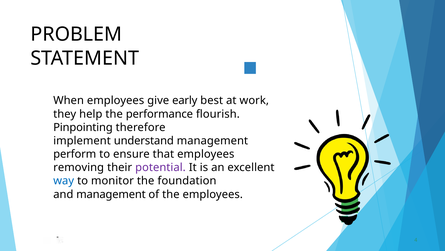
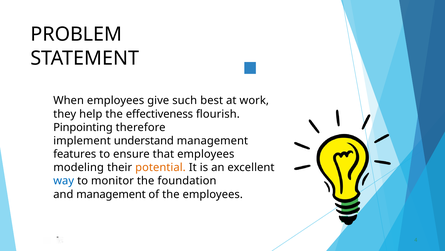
early: early -> such
performance: performance -> effectiveness
perform: perform -> features
removing: removing -> modeling
potential colour: purple -> orange
